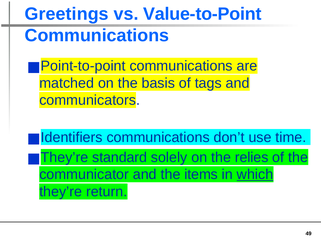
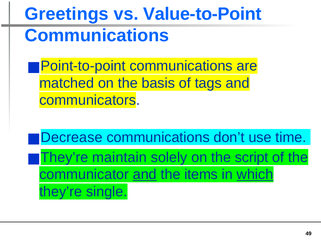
Identifiers: Identifiers -> Decrease
standard: standard -> maintain
relies: relies -> script
and at (145, 174) underline: none -> present
return: return -> single
